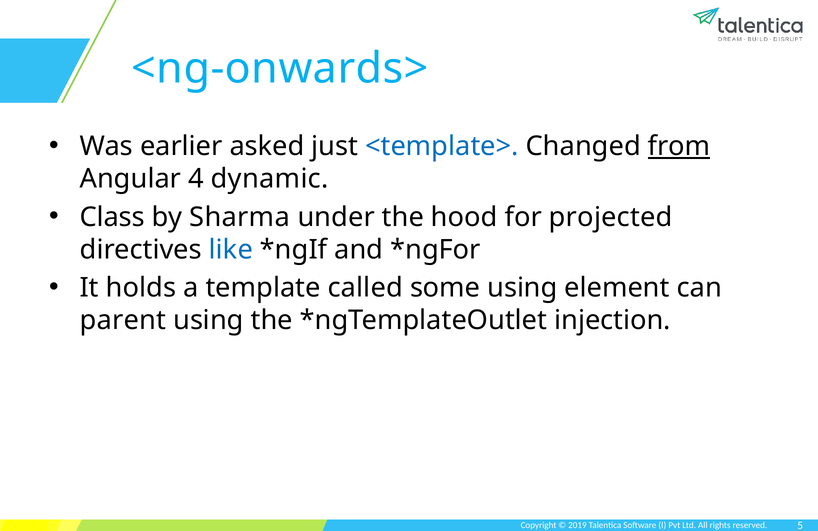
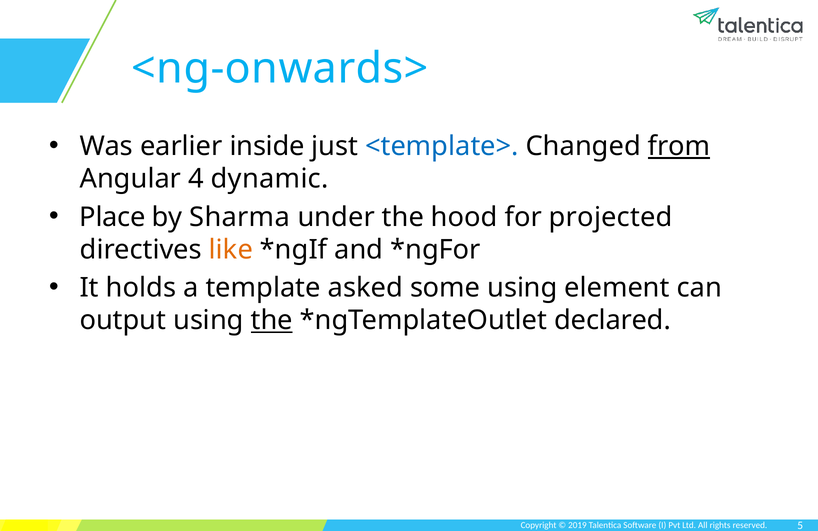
asked: asked -> inside
Class: Class -> Place
like colour: blue -> orange
called: called -> asked
parent: parent -> output
the at (272, 321) underline: none -> present
injection: injection -> declared
